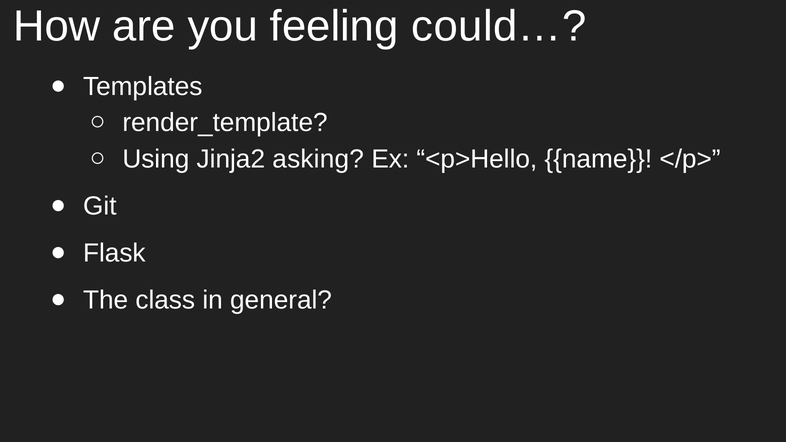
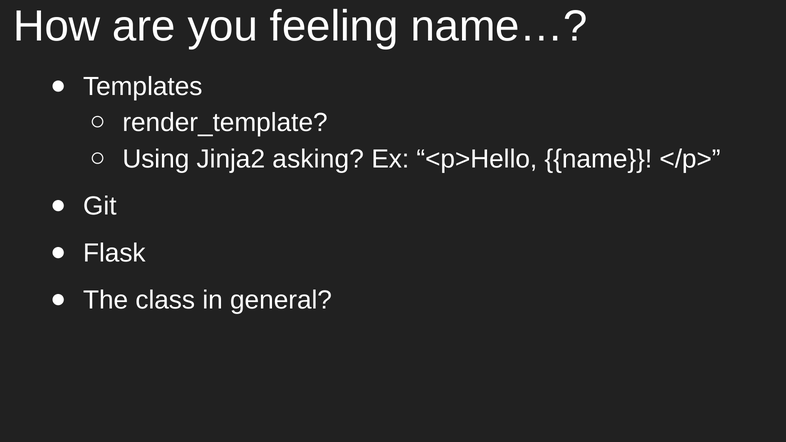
could…: could… -> name…
